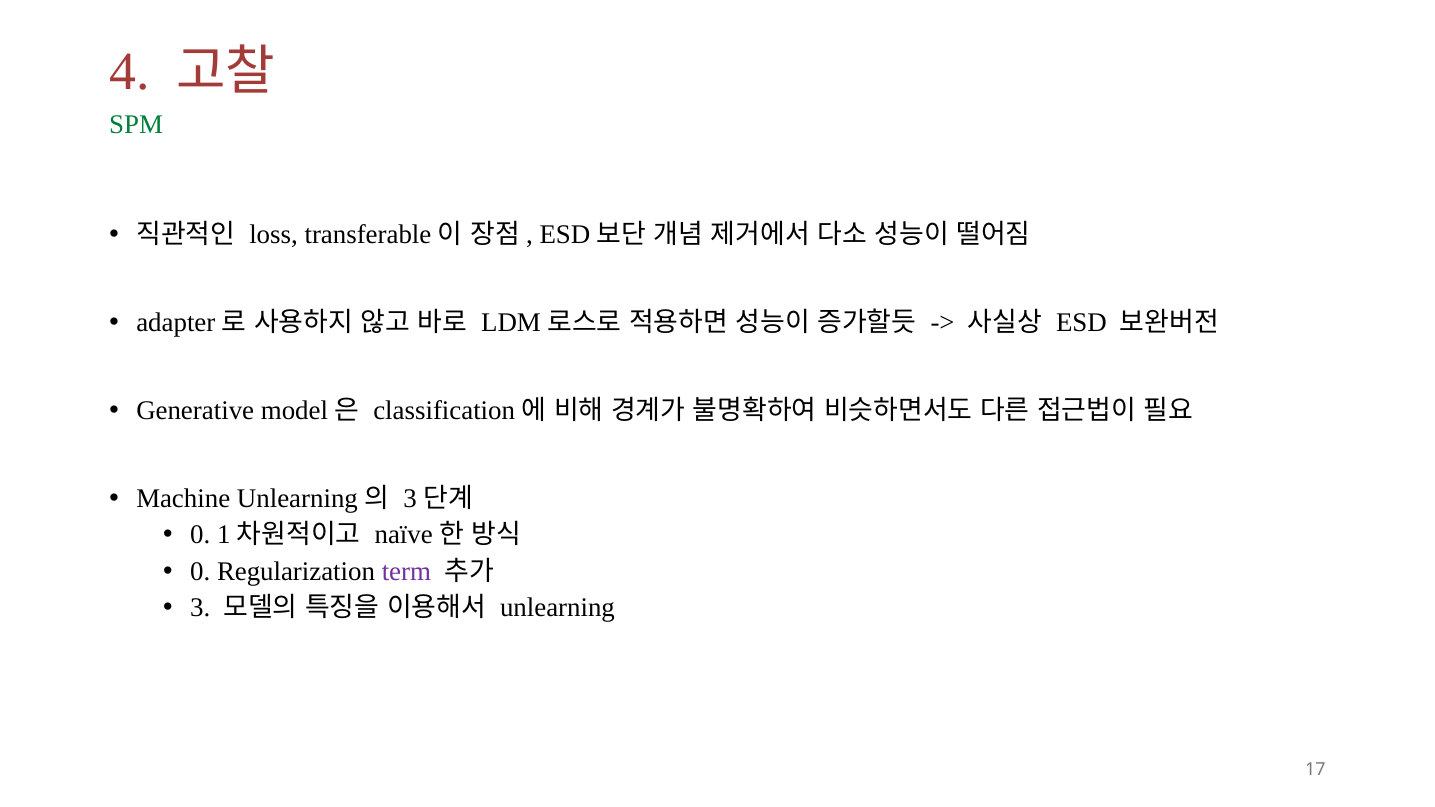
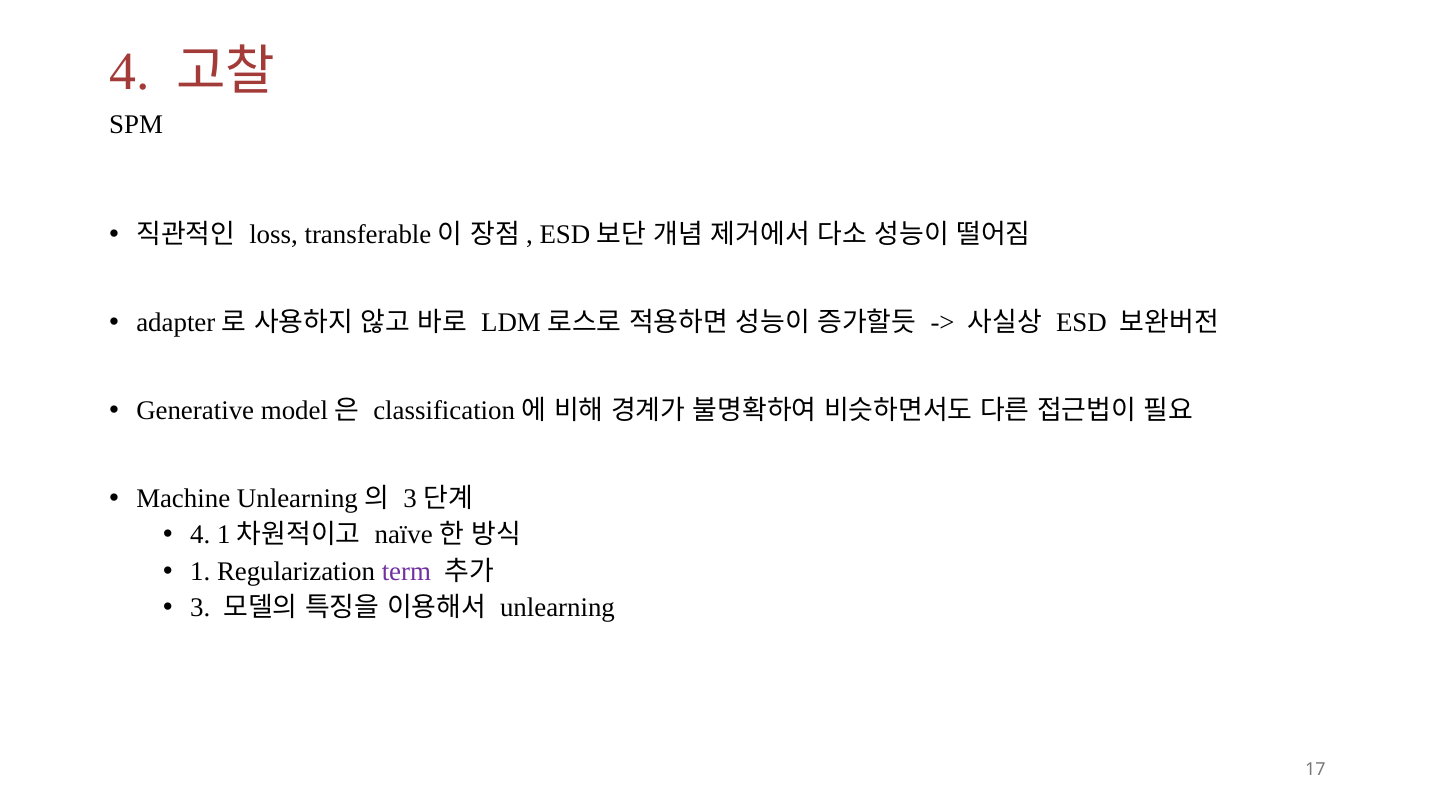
SPM colour: green -> black
0 at (200, 535): 0 -> 4
0 at (200, 572): 0 -> 1
